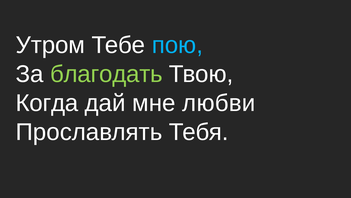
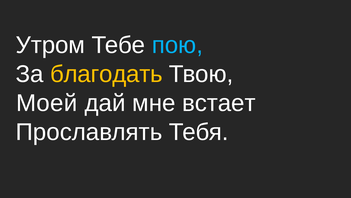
благодать colour: light green -> yellow
Когда: Когда -> Моей
любви: любви -> встает
